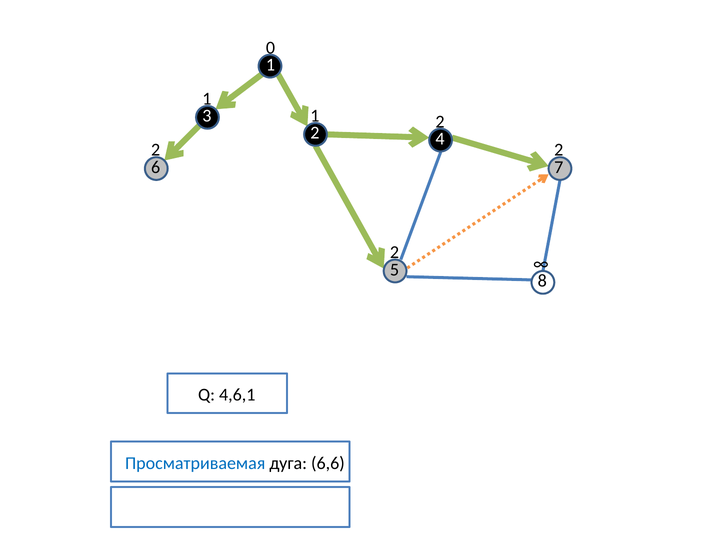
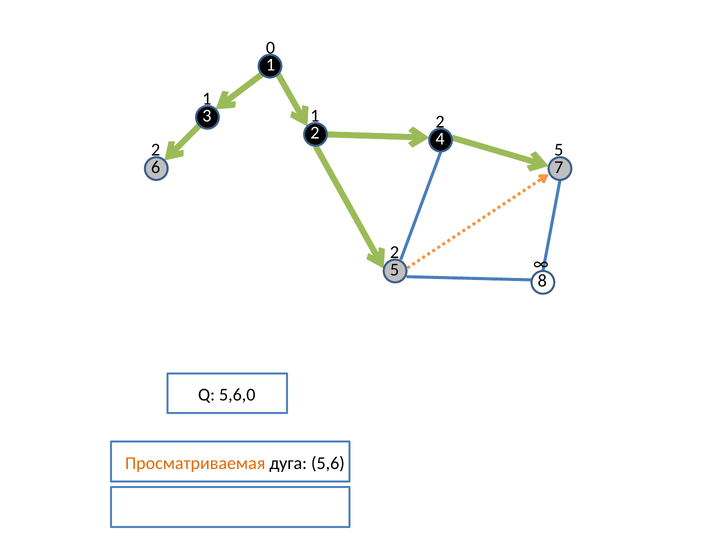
2 at (559, 150): 2 -> 5
4,6,1: 4,6,1 -> 5,6,0
Просматриваемая colour: blue -> orange
6,6: 6,6 -> 5,6
